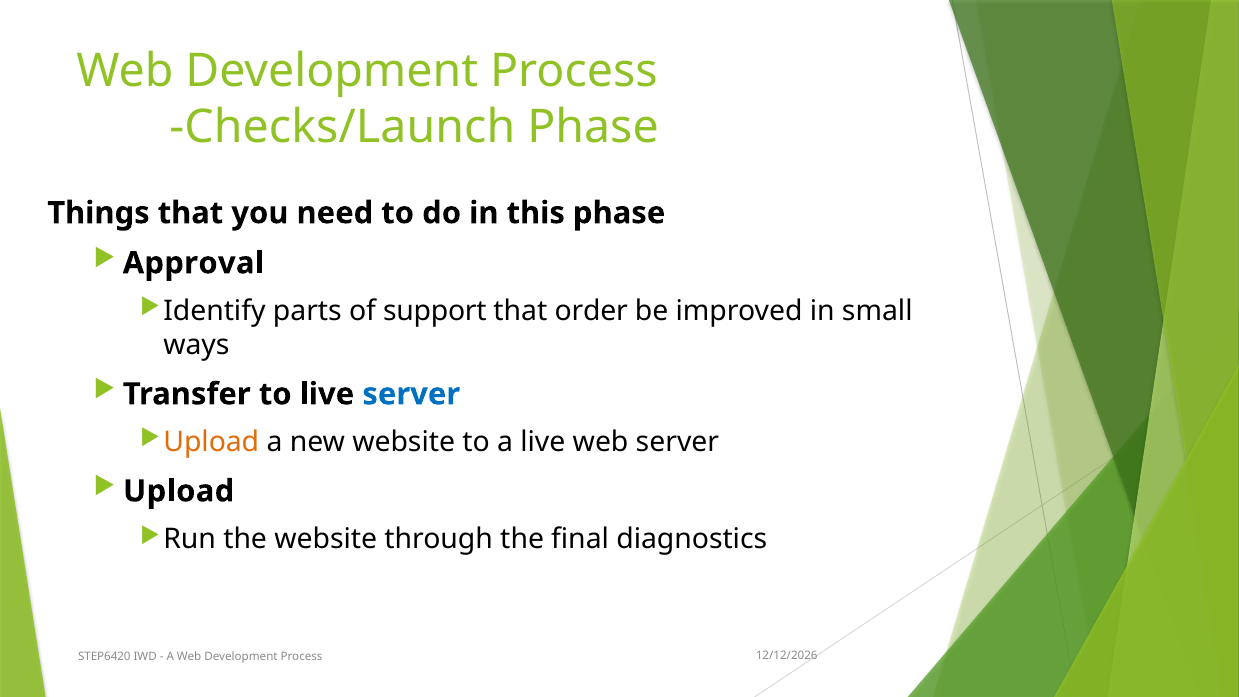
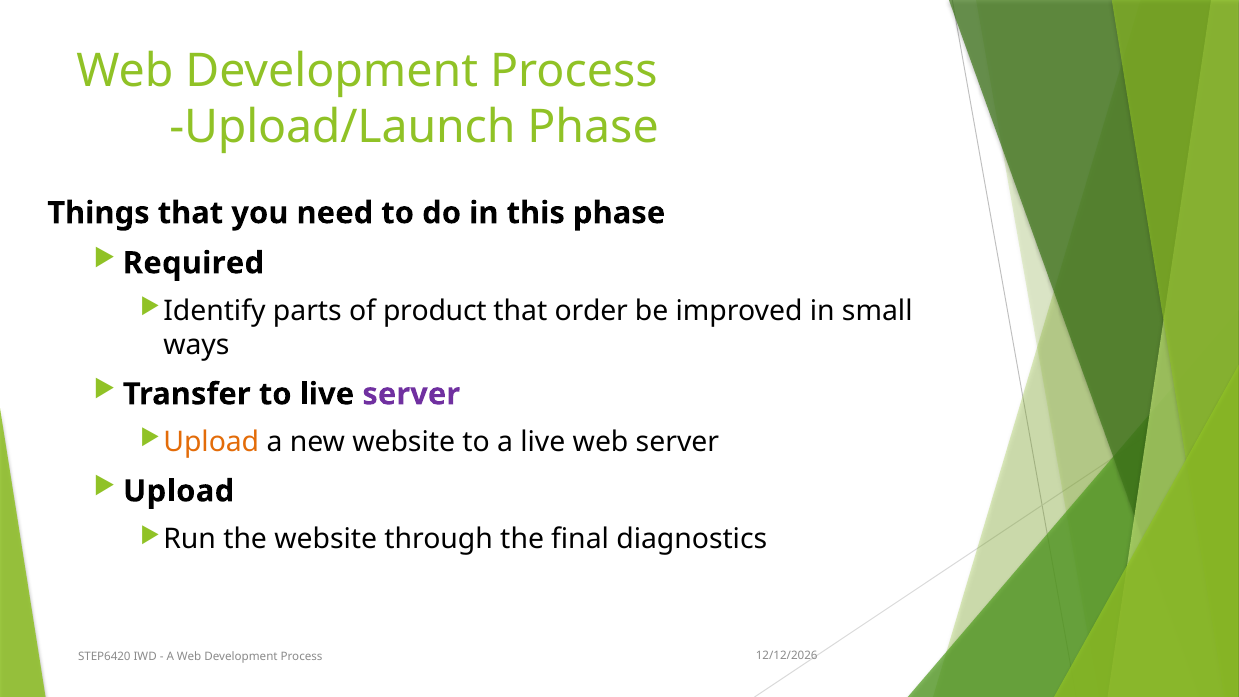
Checks/Launch: Checks/Launch -> Upload/Launch
Approval: Approval -> Required
support: support -> product
server at (411, 394) colour: blue -> purple
